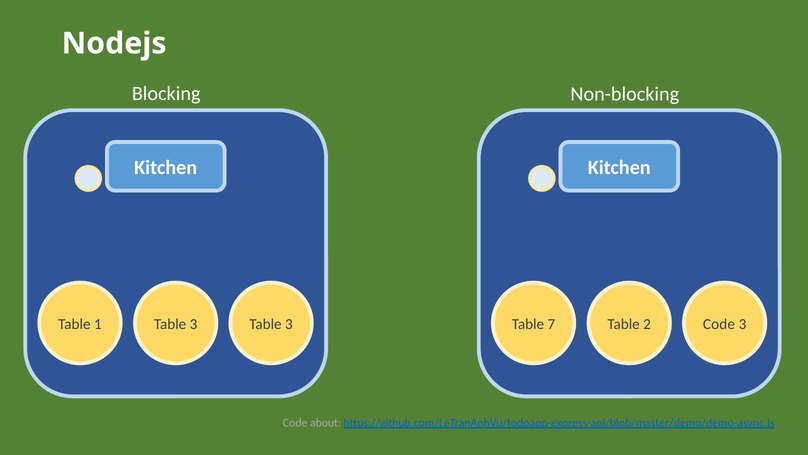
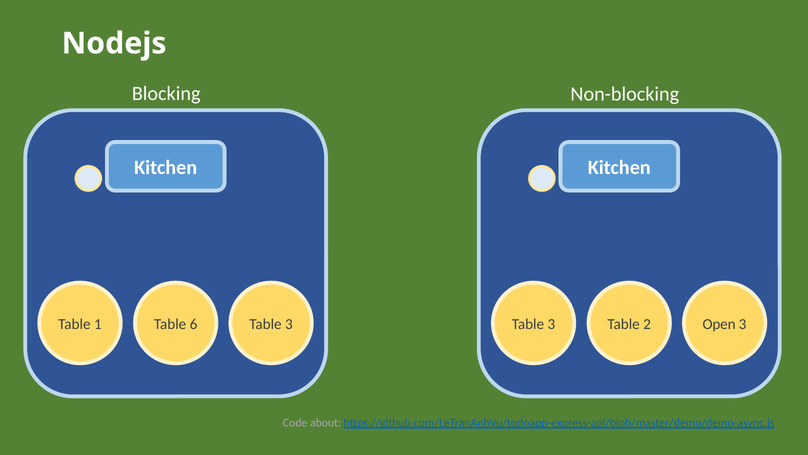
1 Table 3: 3 -> 6
7 at (551, 324): 7 -> 3
2 Code: Code -> Open
